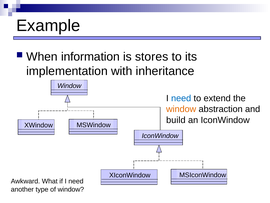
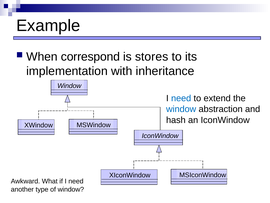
information: information -> correspond
window at (181, 109) colour: orange -> blue
build: build -> hash
